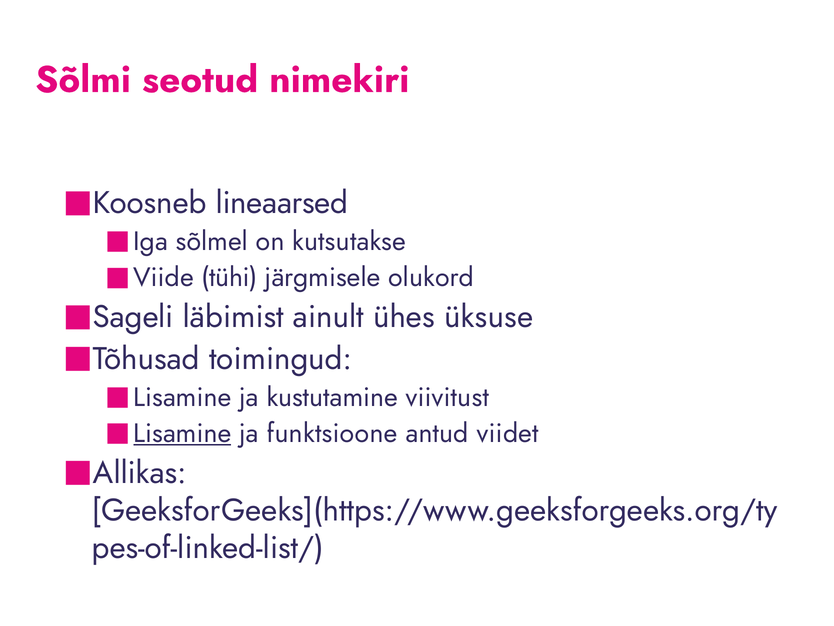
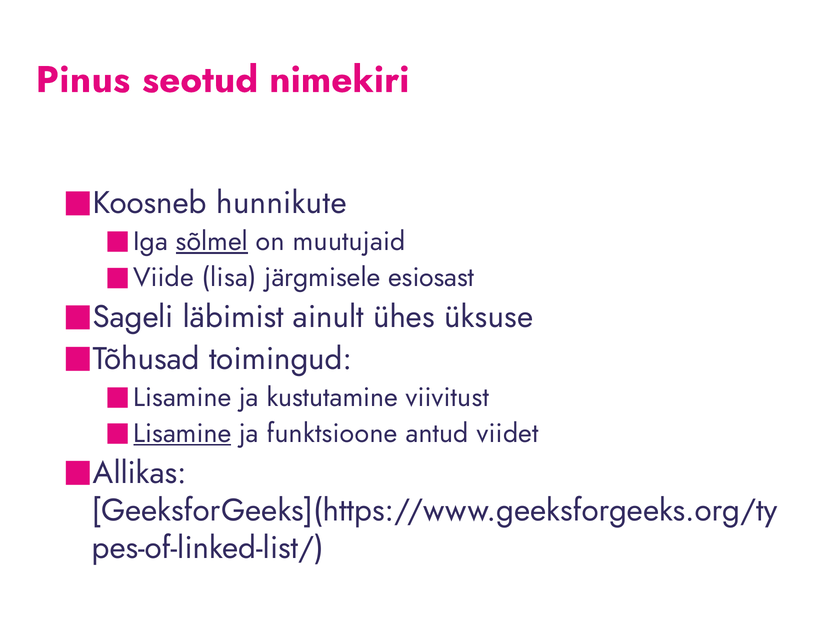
Sõlmi: Sõlmi -> Pinus
lineaarsed: lineaarsed -> hunnikute
sõlmel underline: none -> present
kutsutakse: kutsutakse -> muutujaid
tühi: tühi -> lisa
olukord: olukord -> esiosast
